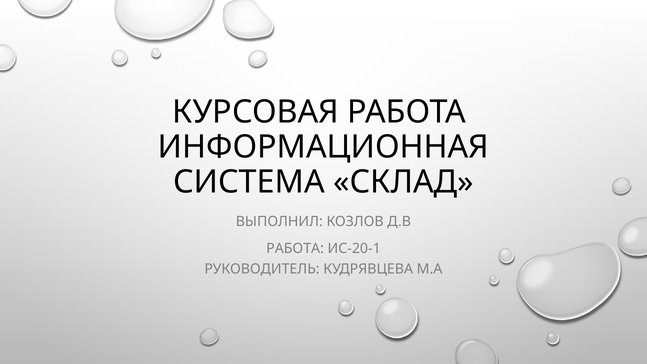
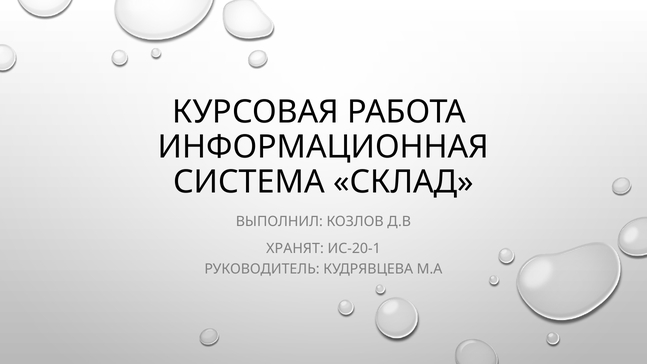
РАБОТА at (295, 249): РАБОТА -> ХРАНЯТ
